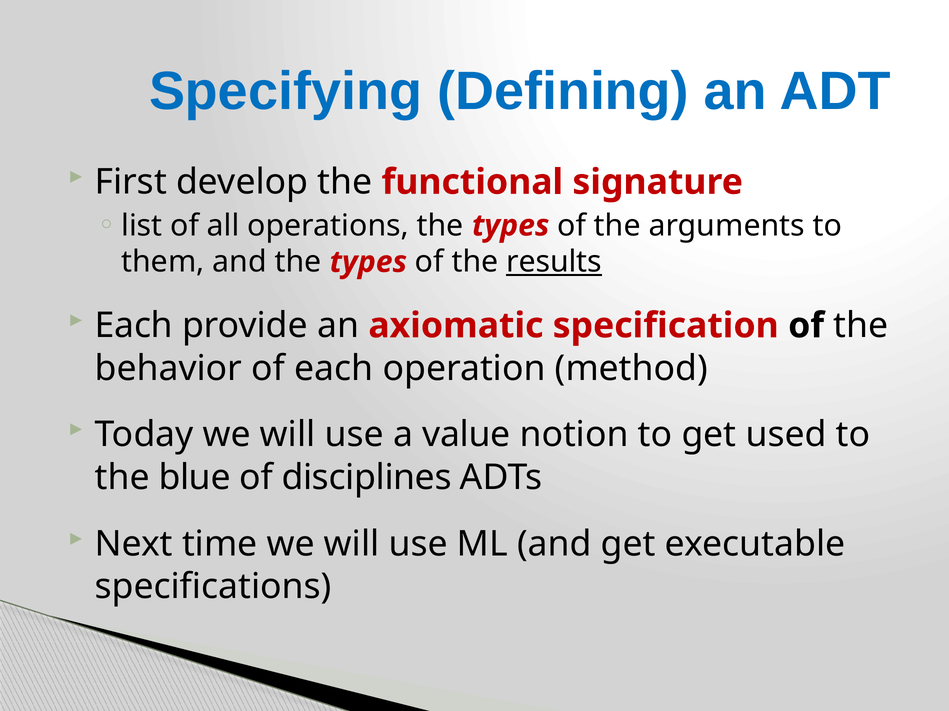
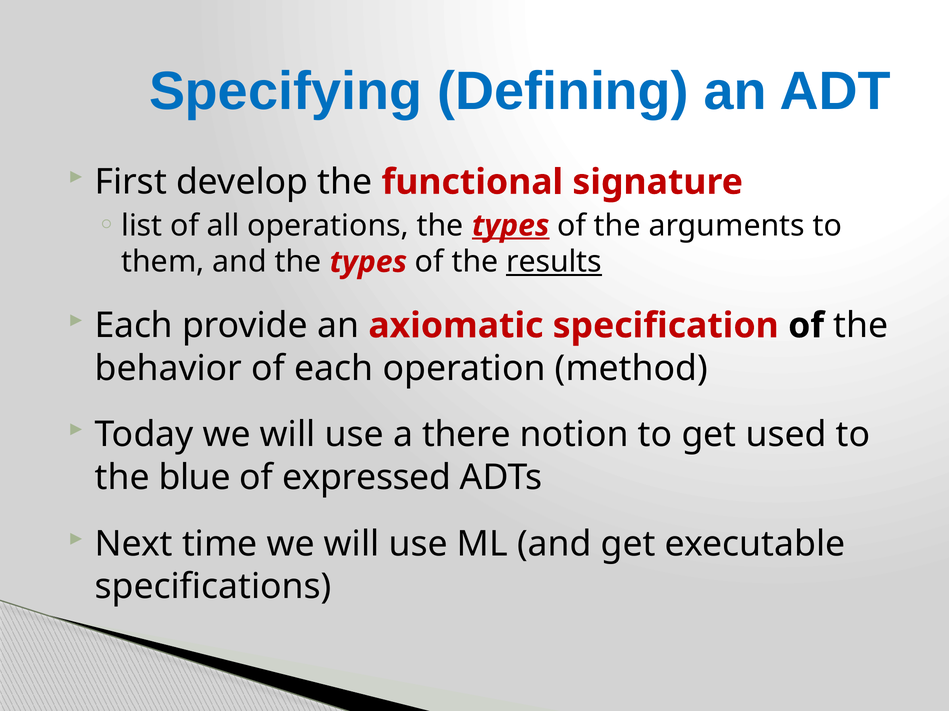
types at (511, 226) underline: none -> present
value: value -> there
disciplines: disciplines -> expressed
